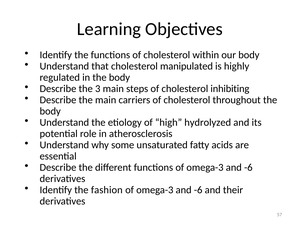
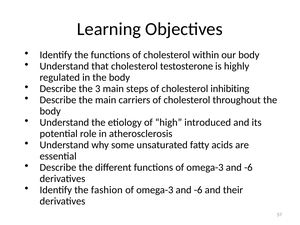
manipulated: manipulated -> testosterone
hydrolyzed: hydrolyzed -> introduced
